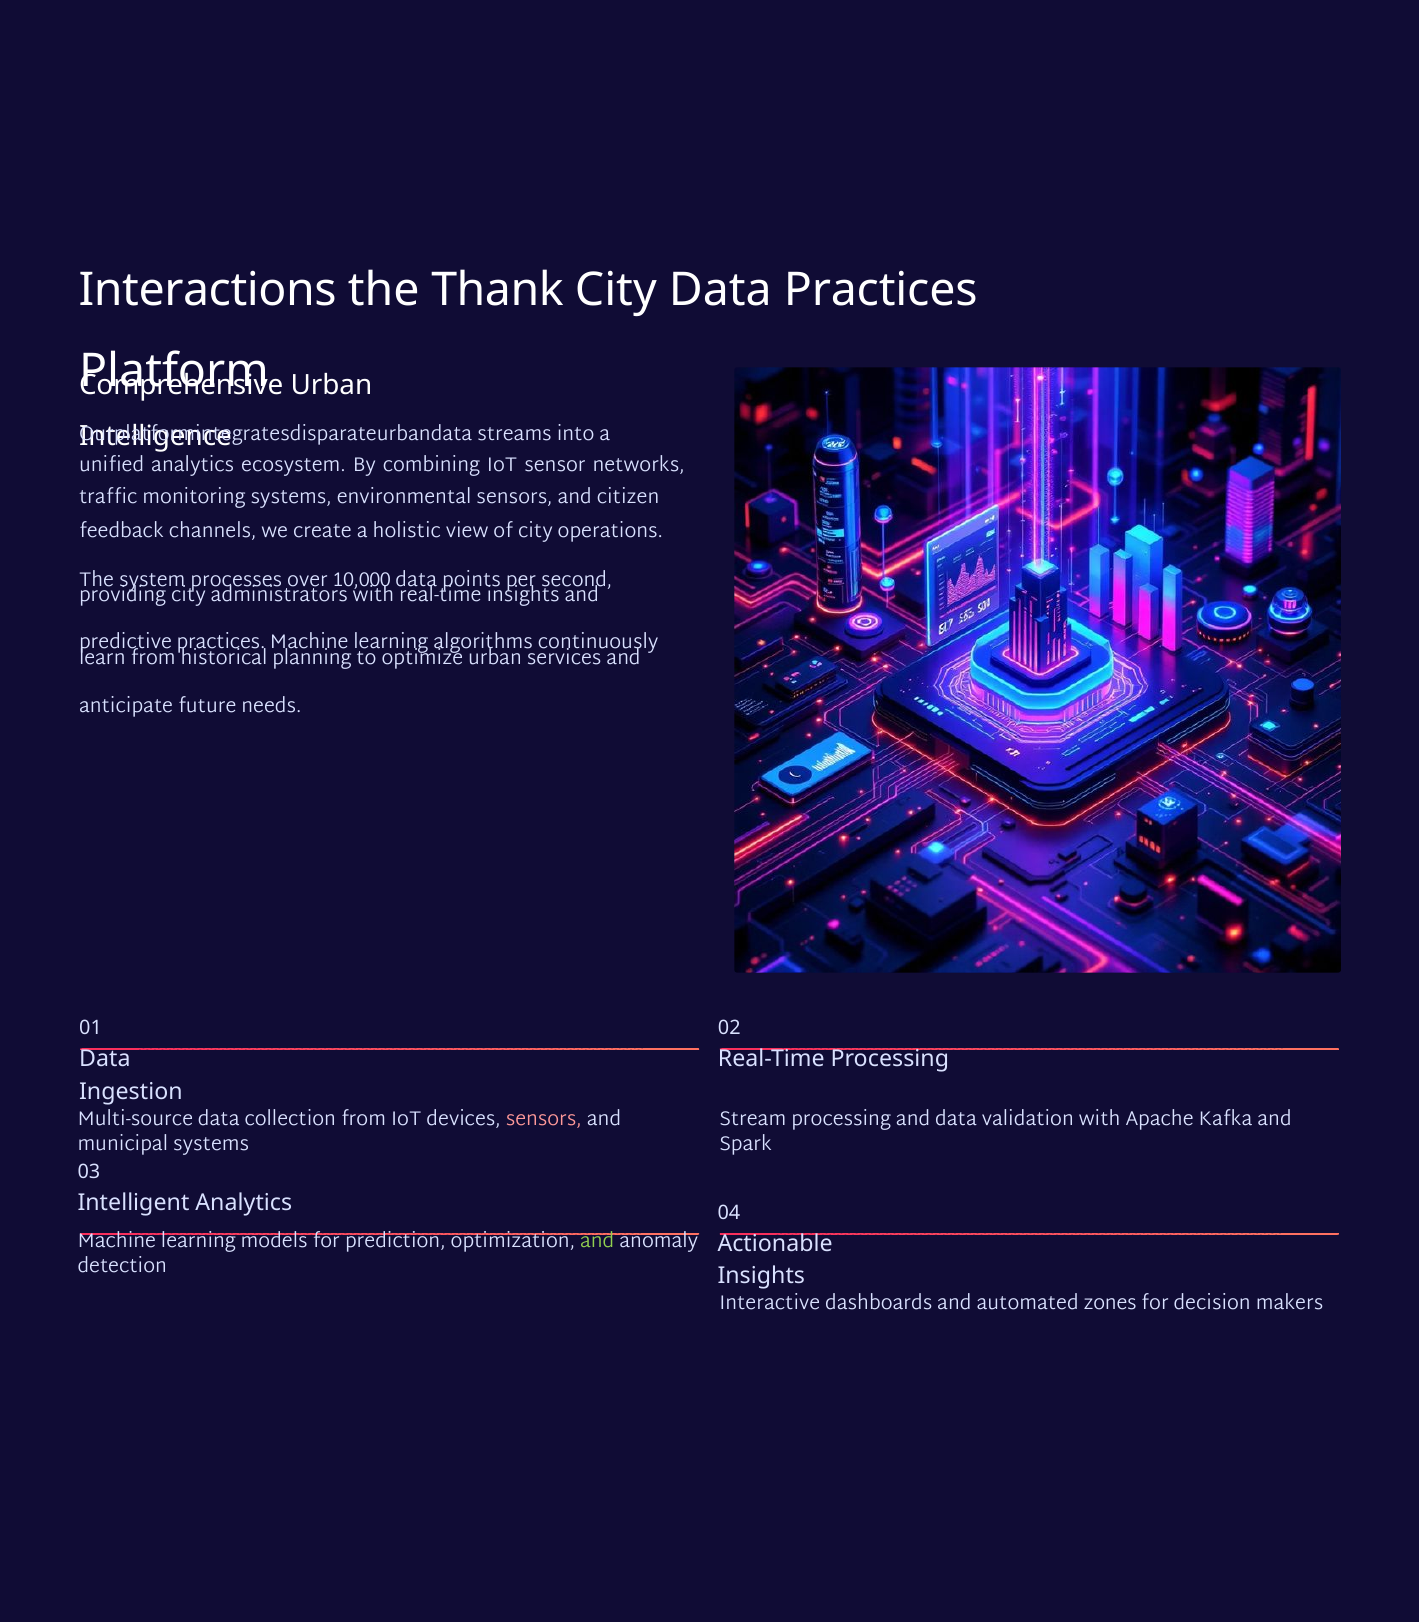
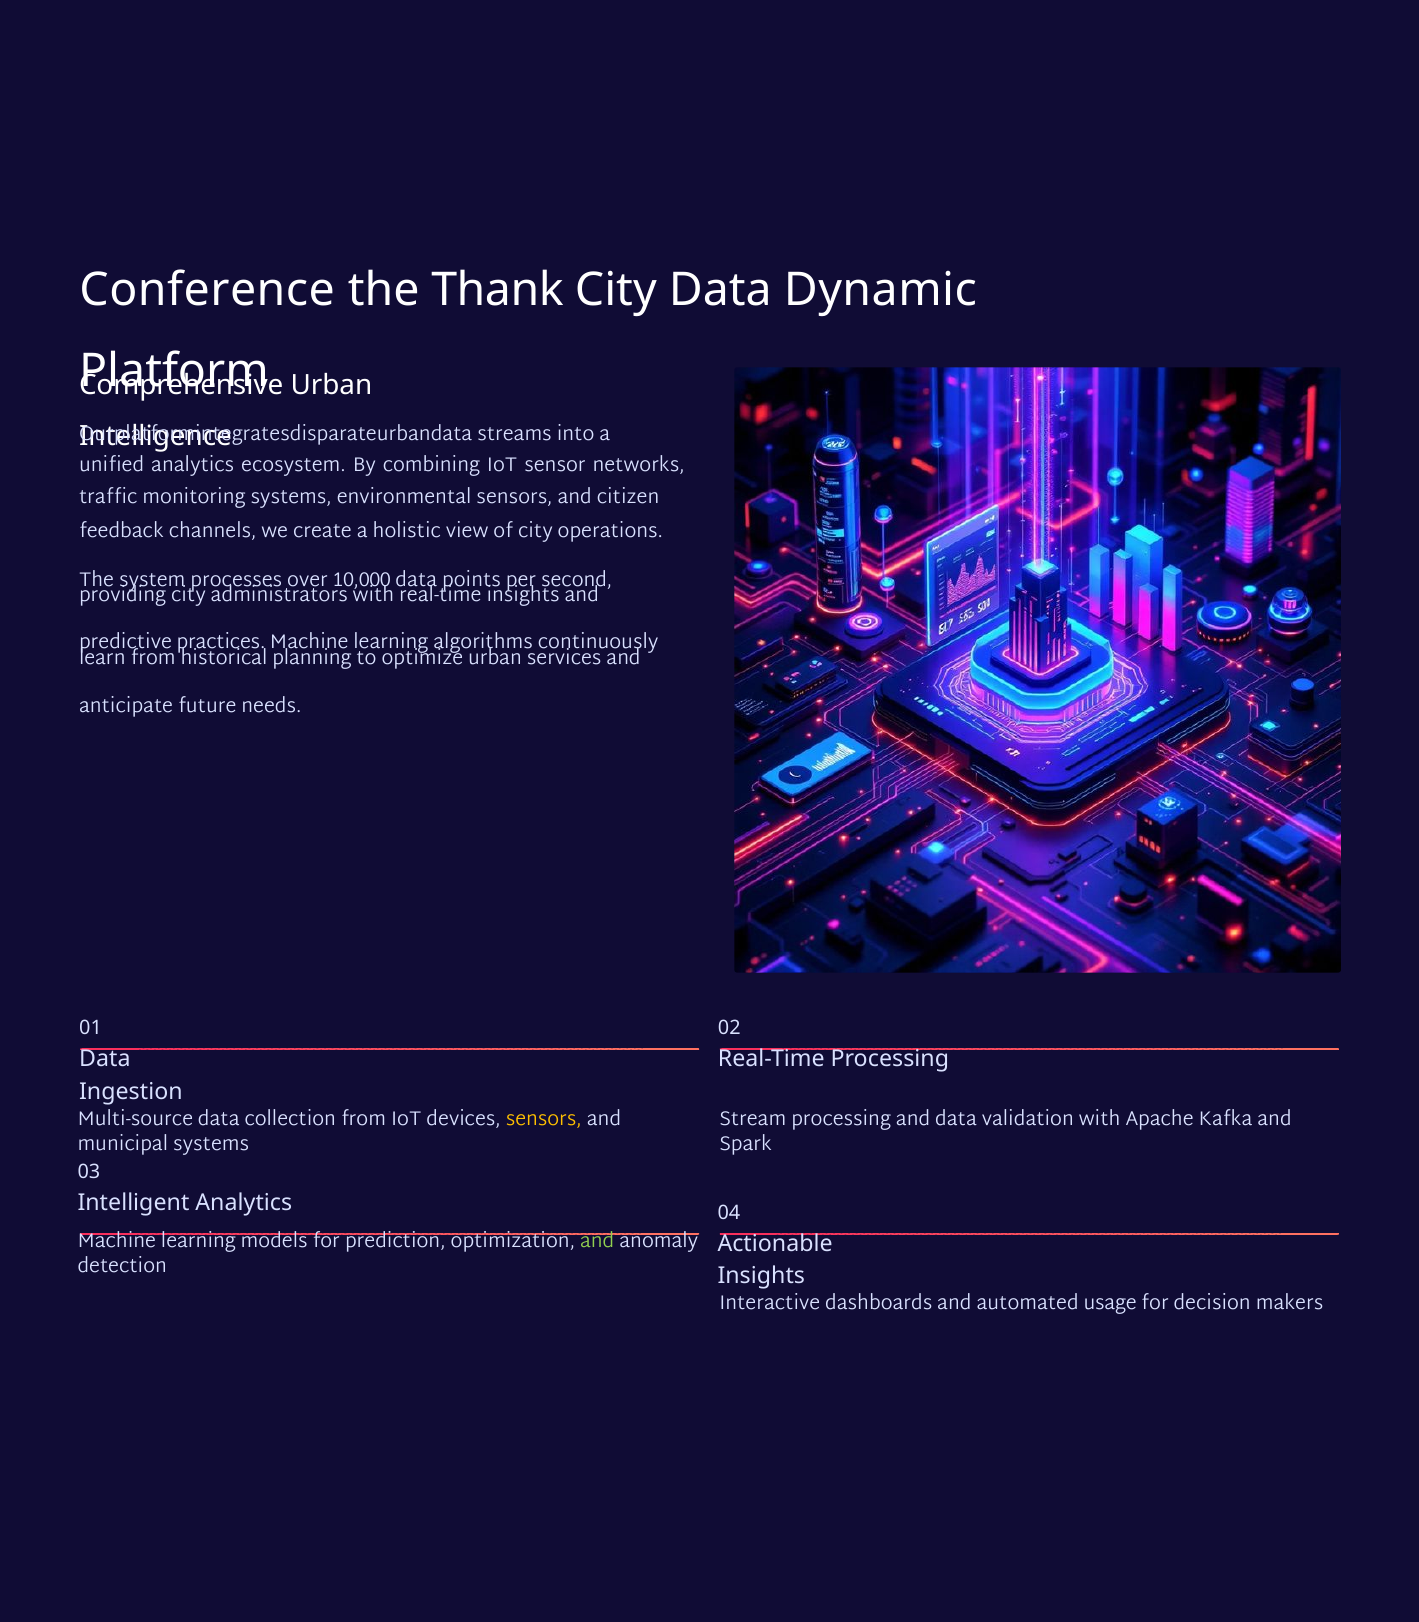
Interactions: Interactions -> Conference
Data Practices: Practices -> Dynamic
sensors at (544, 1119) colour: pink -> yellow
zones: zones -> usage
